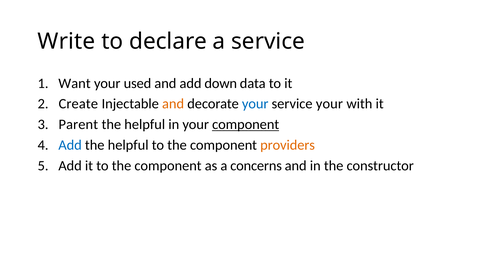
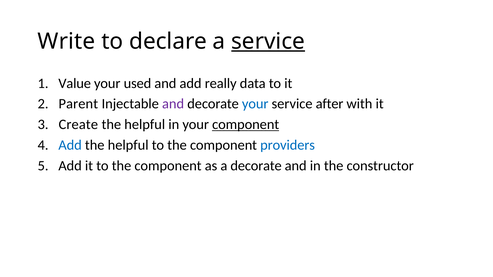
service at (268, 41) underline: none -> present
Want: Want -> Value
down: down -> really
Create: Create -> Parent
and at (173, 104) colour: orange -> purple
service your: your -> after
Parent: Parent -> Create
providers colour: orange -> blue
a concerns: concerns -> decorate
